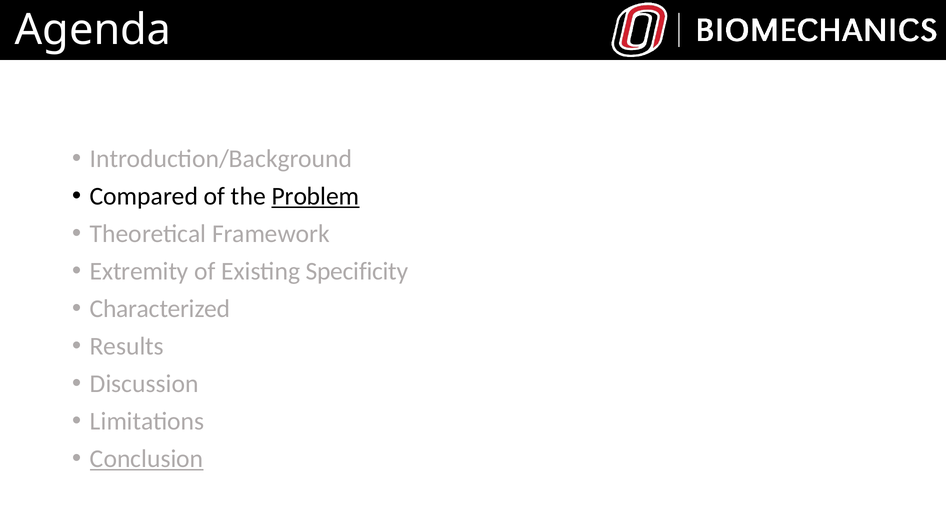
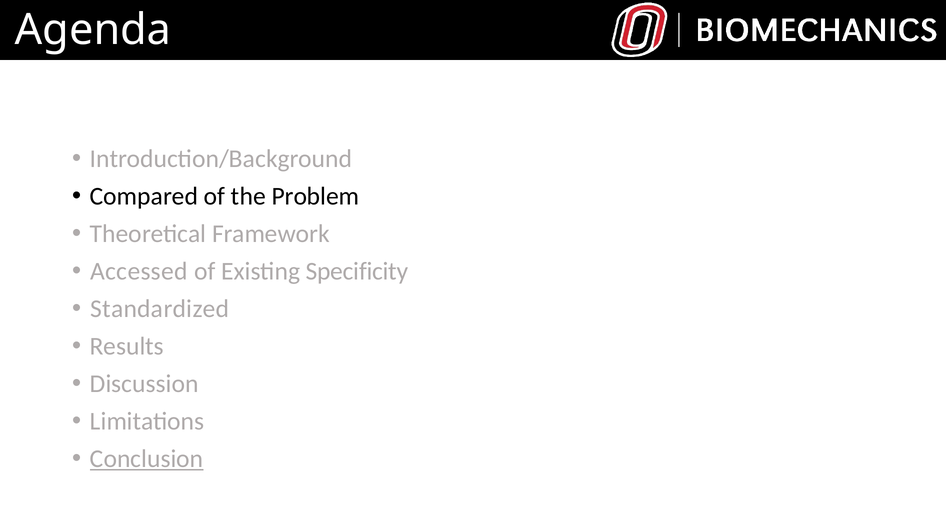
Problem underline: present -> none
Extremity: Extremity -> Accessed
Characterized: Characterized -> Standardized
